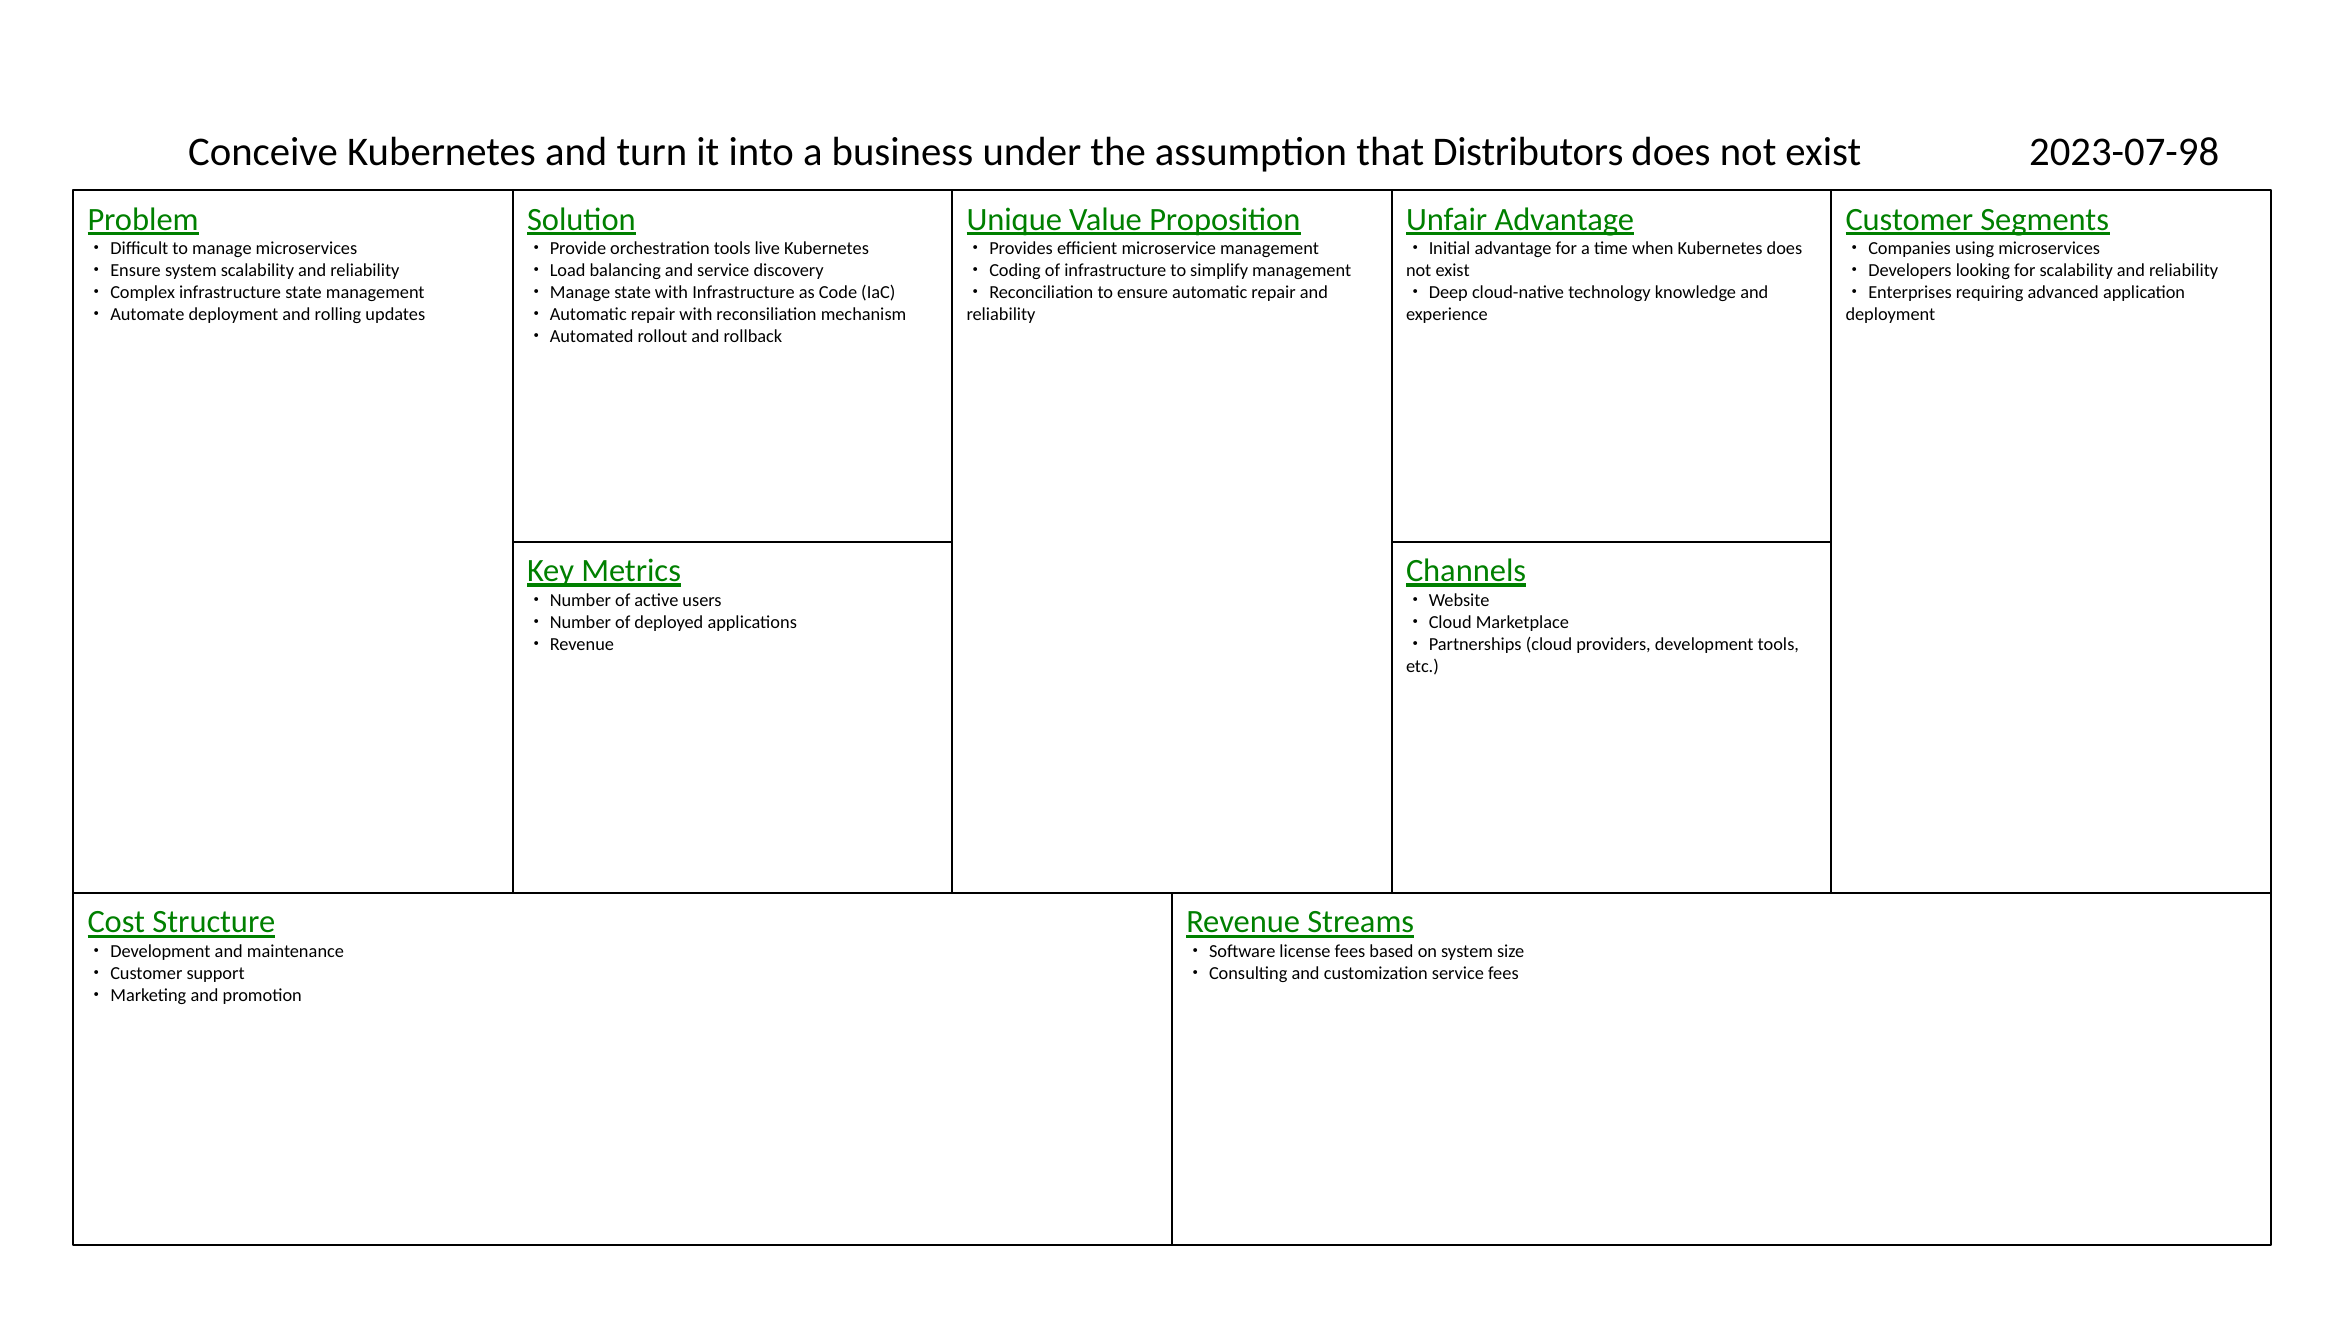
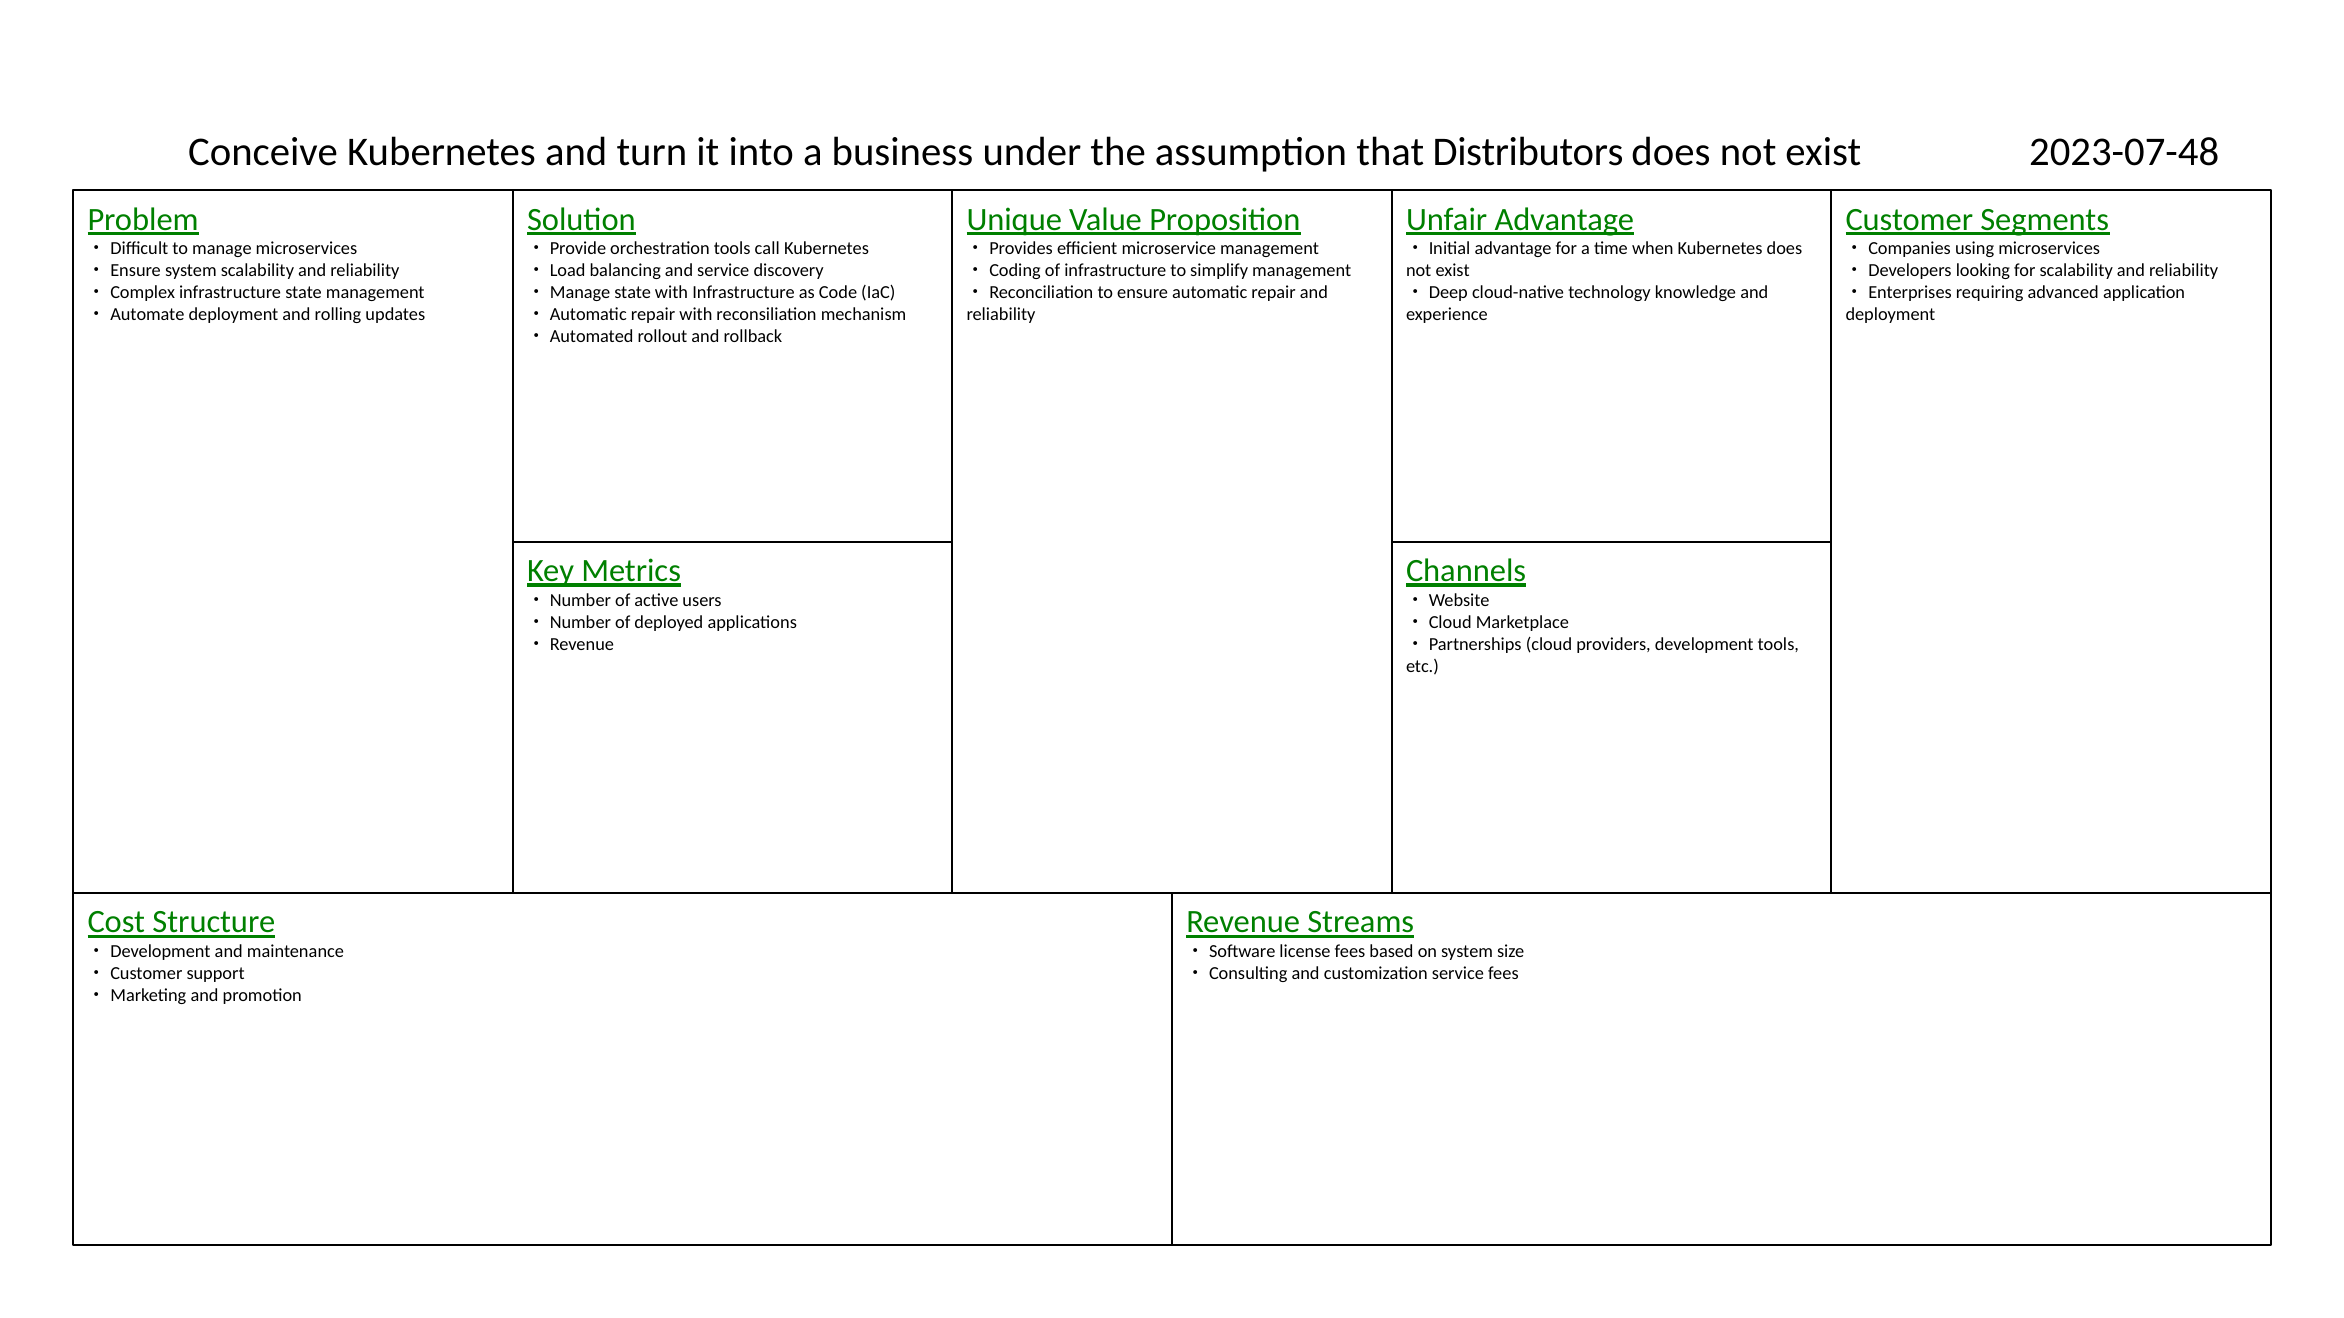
2023-07-98: 2023-07-98 -> 2023-07-48
live: live -> call
